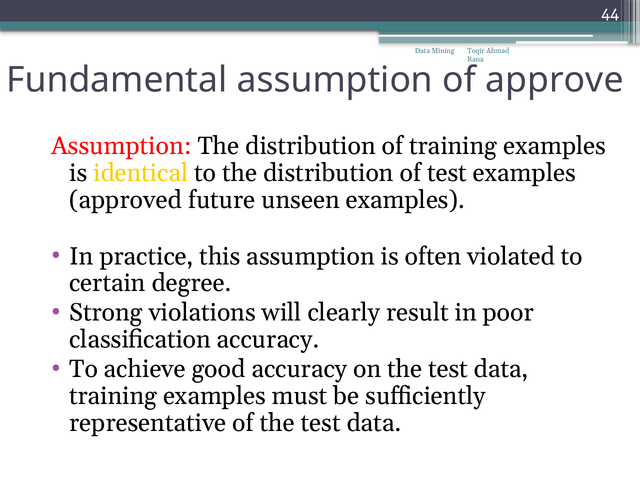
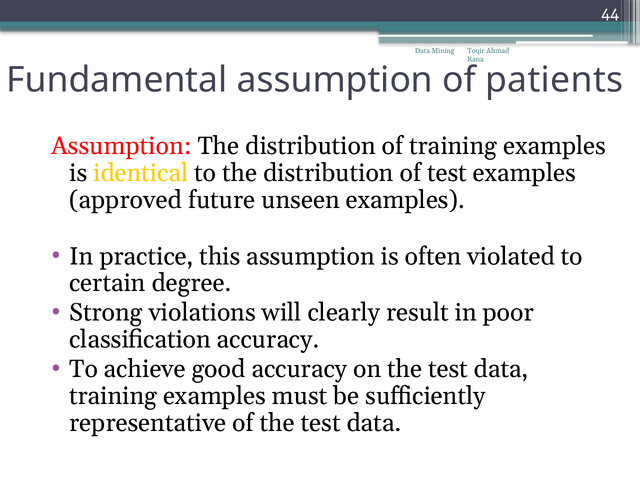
approve: approve -> patients
